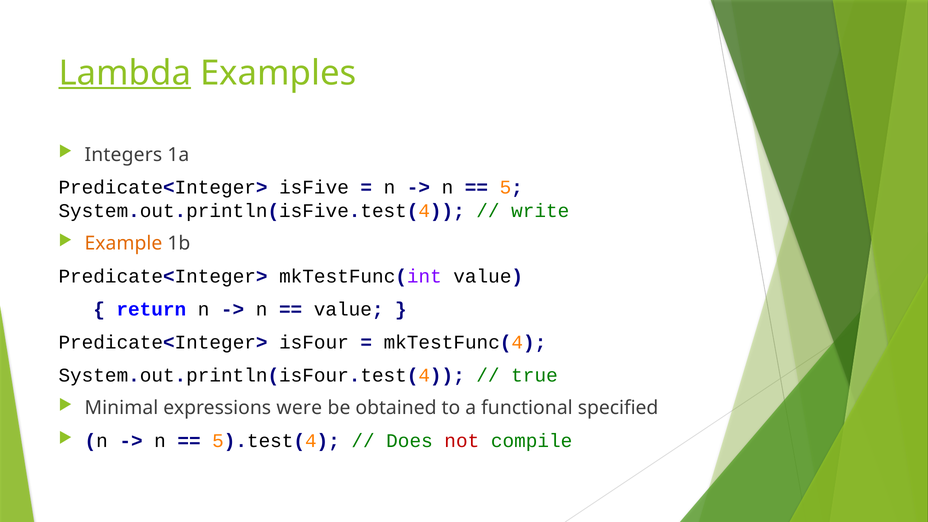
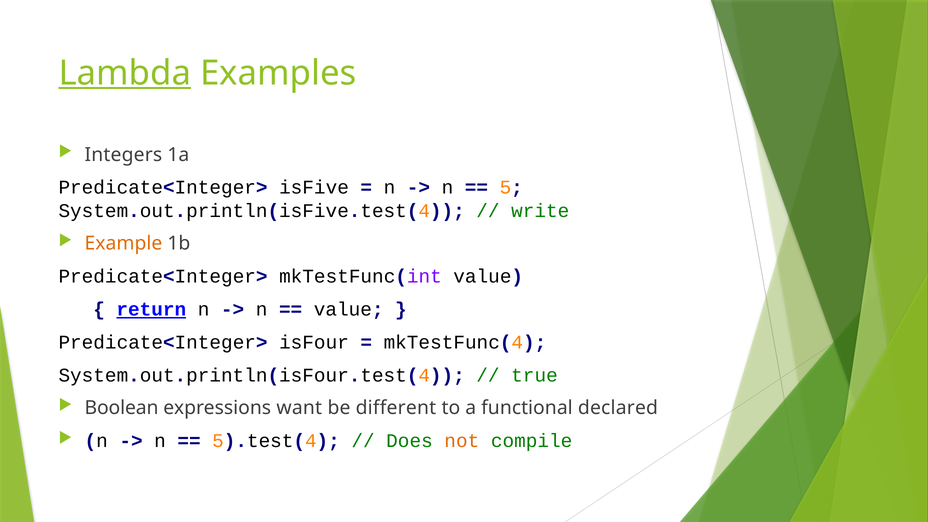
return underline: none -> present
Minimal: Minimal -> Boolean
were: were -> want
obtained: obtained -> different
specified: specified -> declared
not colour: red -> orange
